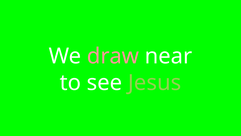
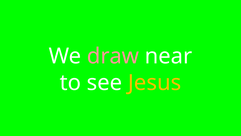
Jesus colour: light green -> yellow
